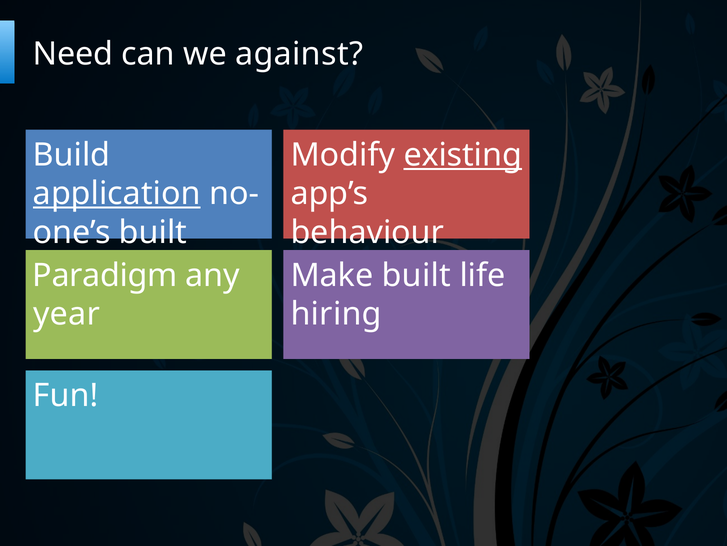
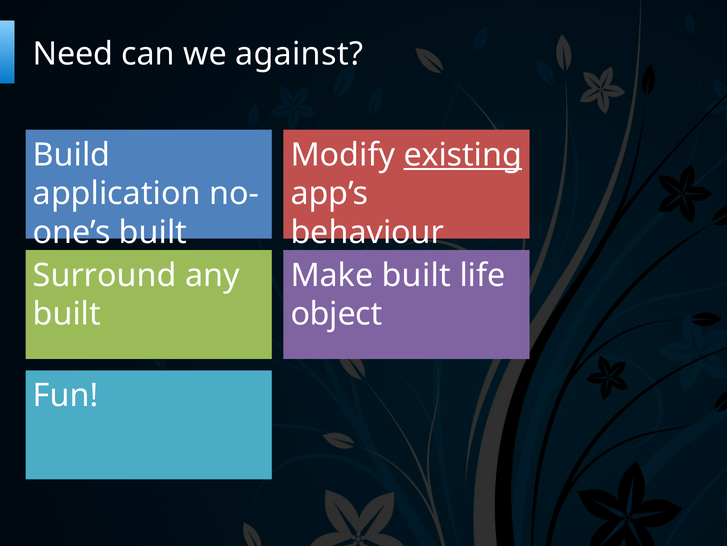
application underline: present -> none
Paradigm: Paradigm -> Surround
year at (67, 314): year -> built
hiring: hiring -> object
